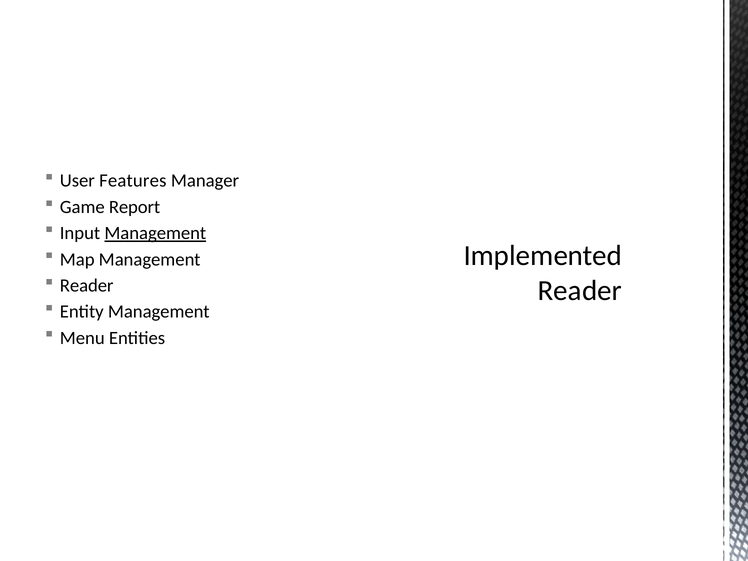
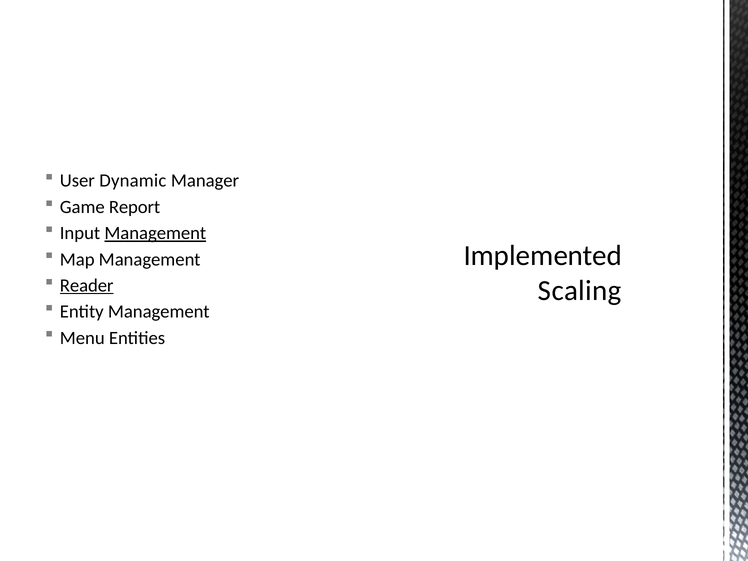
Features: Features -> Dynamic
Reader at (87, 286) underline: none -> present
Reader at (580, 291): Reader -> Scaling
